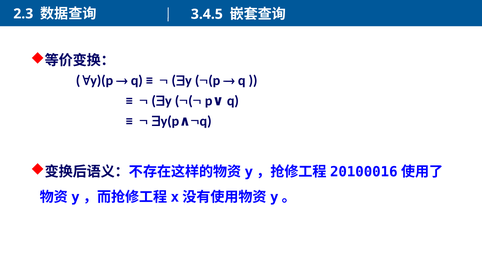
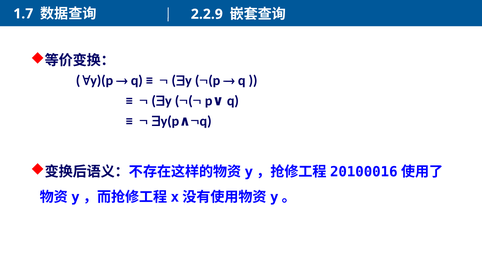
2.3: 2.3 -> 1.7
3.4.5: 3.4.5 -> 2.2.9
